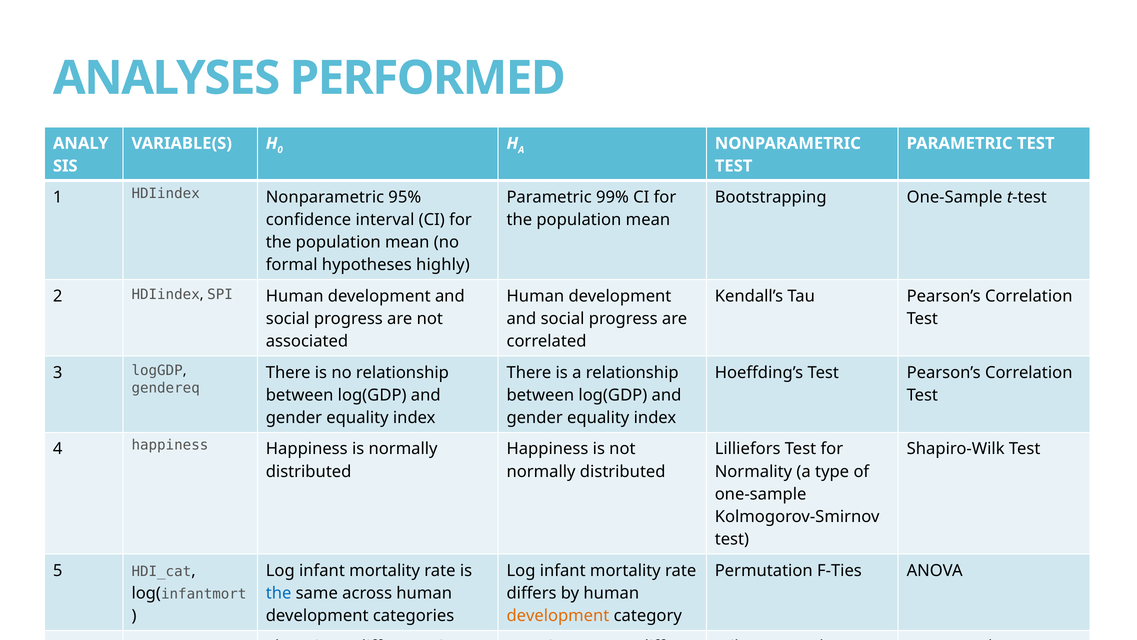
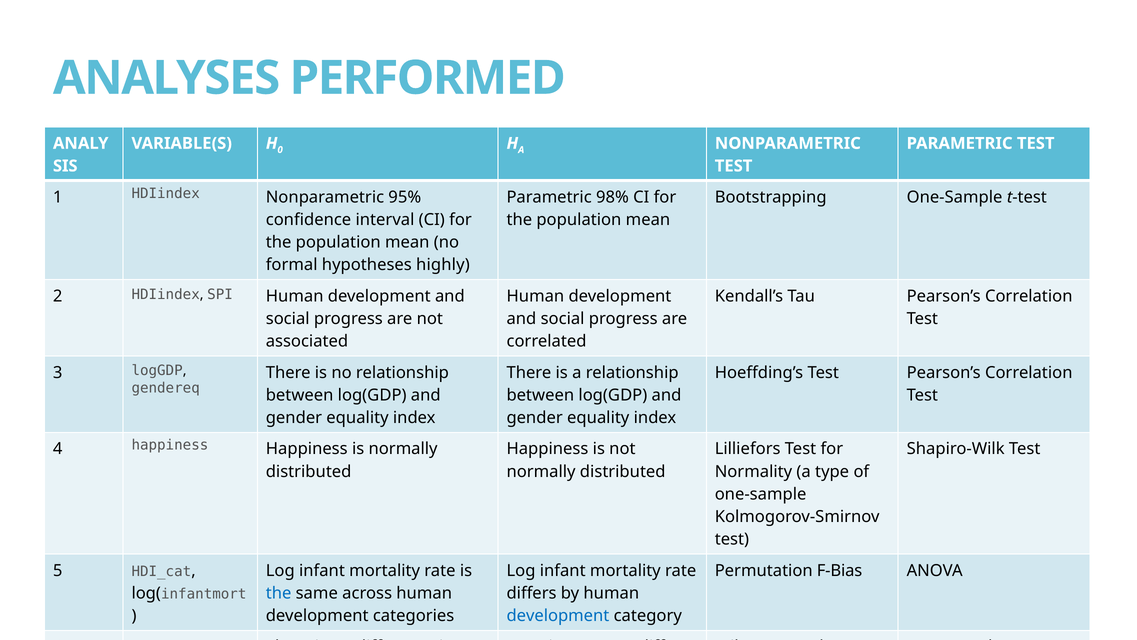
99%: 99% -> 98%
F-Ties: F-Ties -> F-Bias
development at (558, 615) colour: orange -> blue
